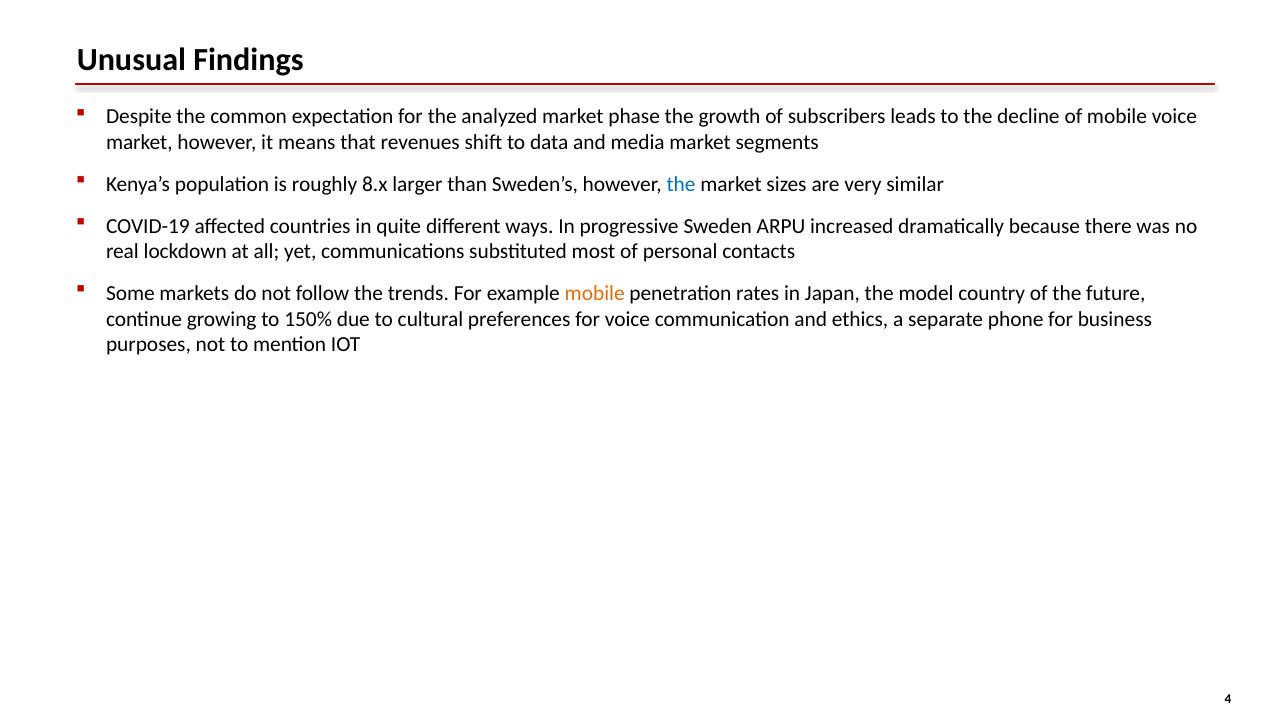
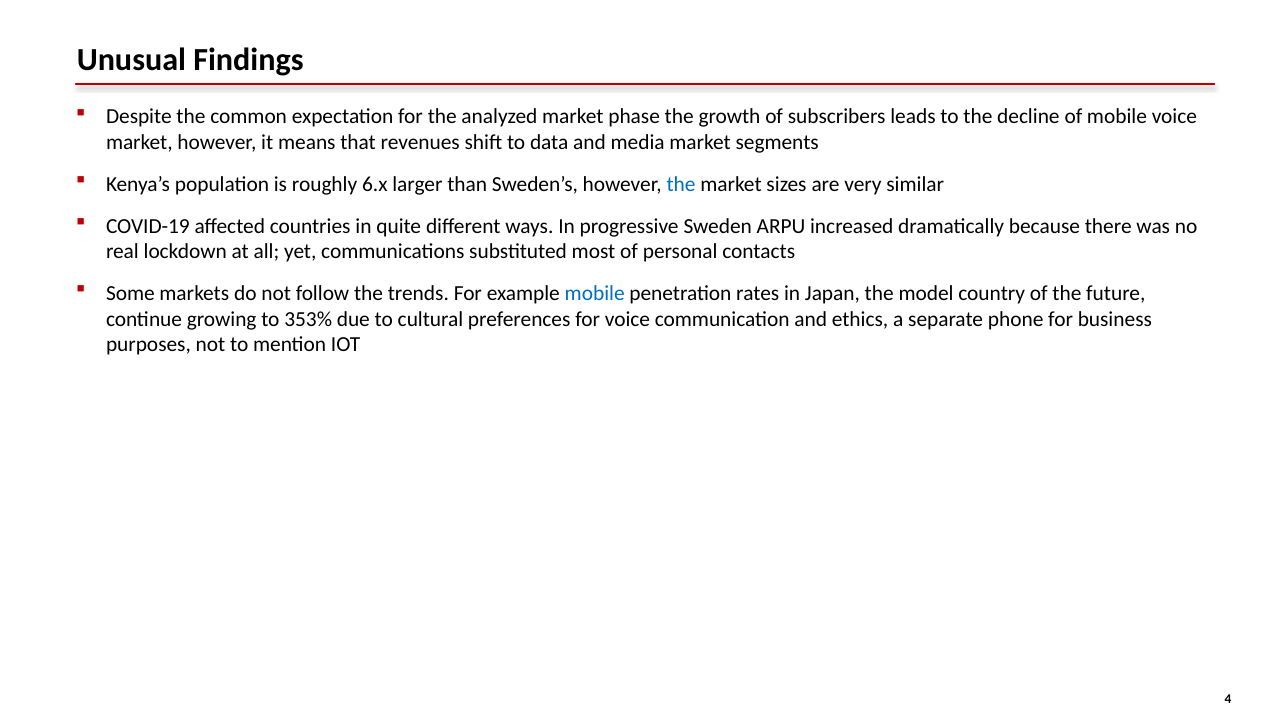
8.x: 8.x -> 6.x
mobile at (595, 293) colour: orange -> blue
150%: 150% -> 353%
